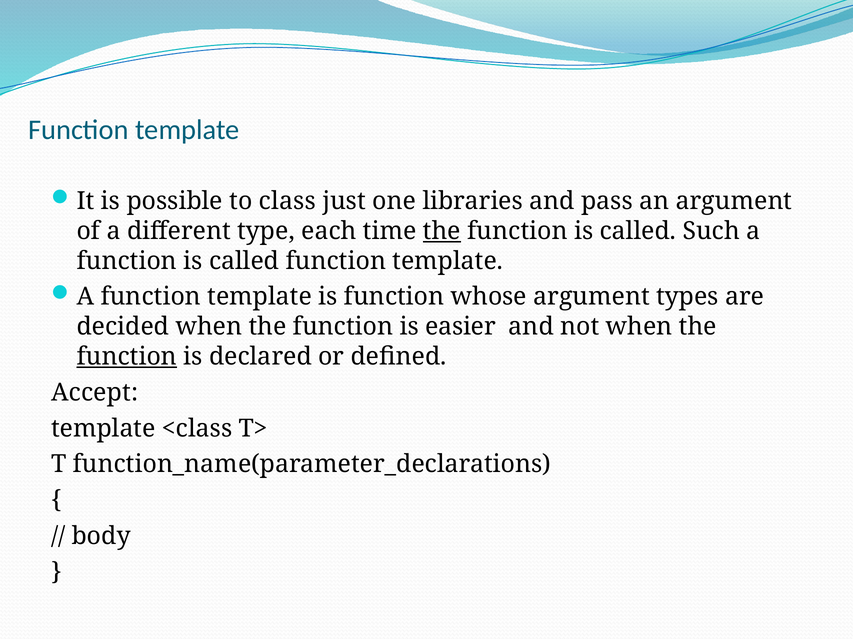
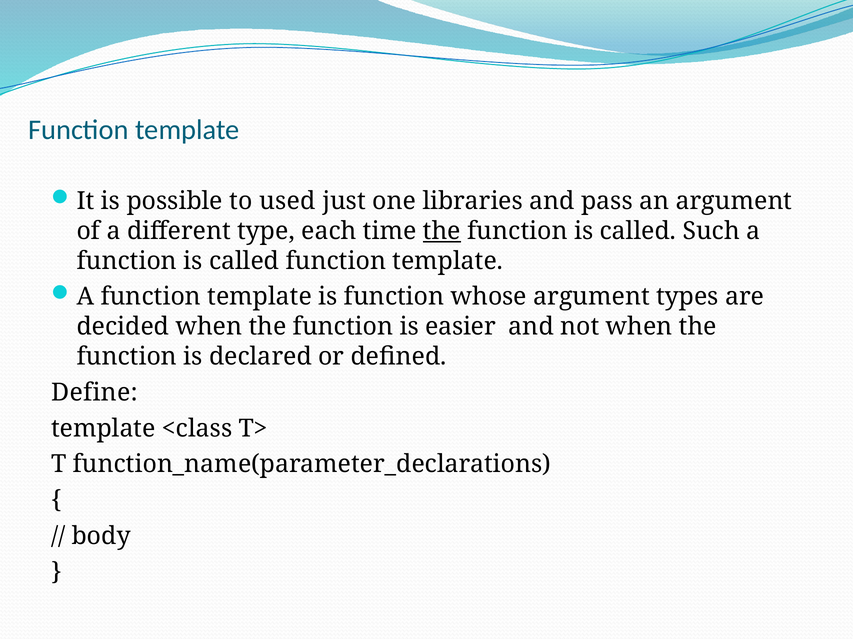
class: class -> used
function at (127, 357) underline: present -> none
Accept: Accept -> Define
